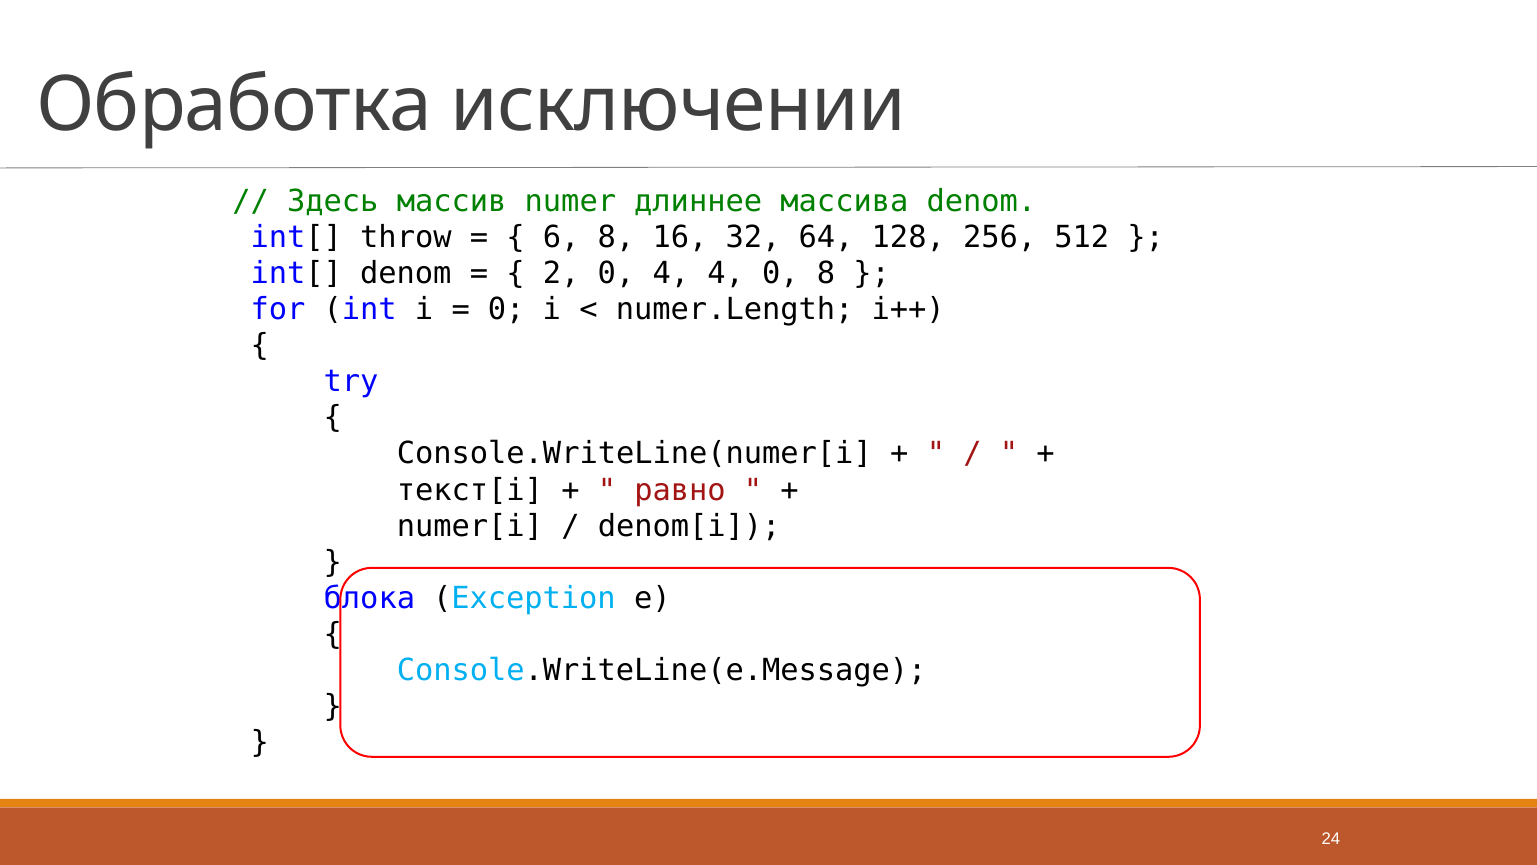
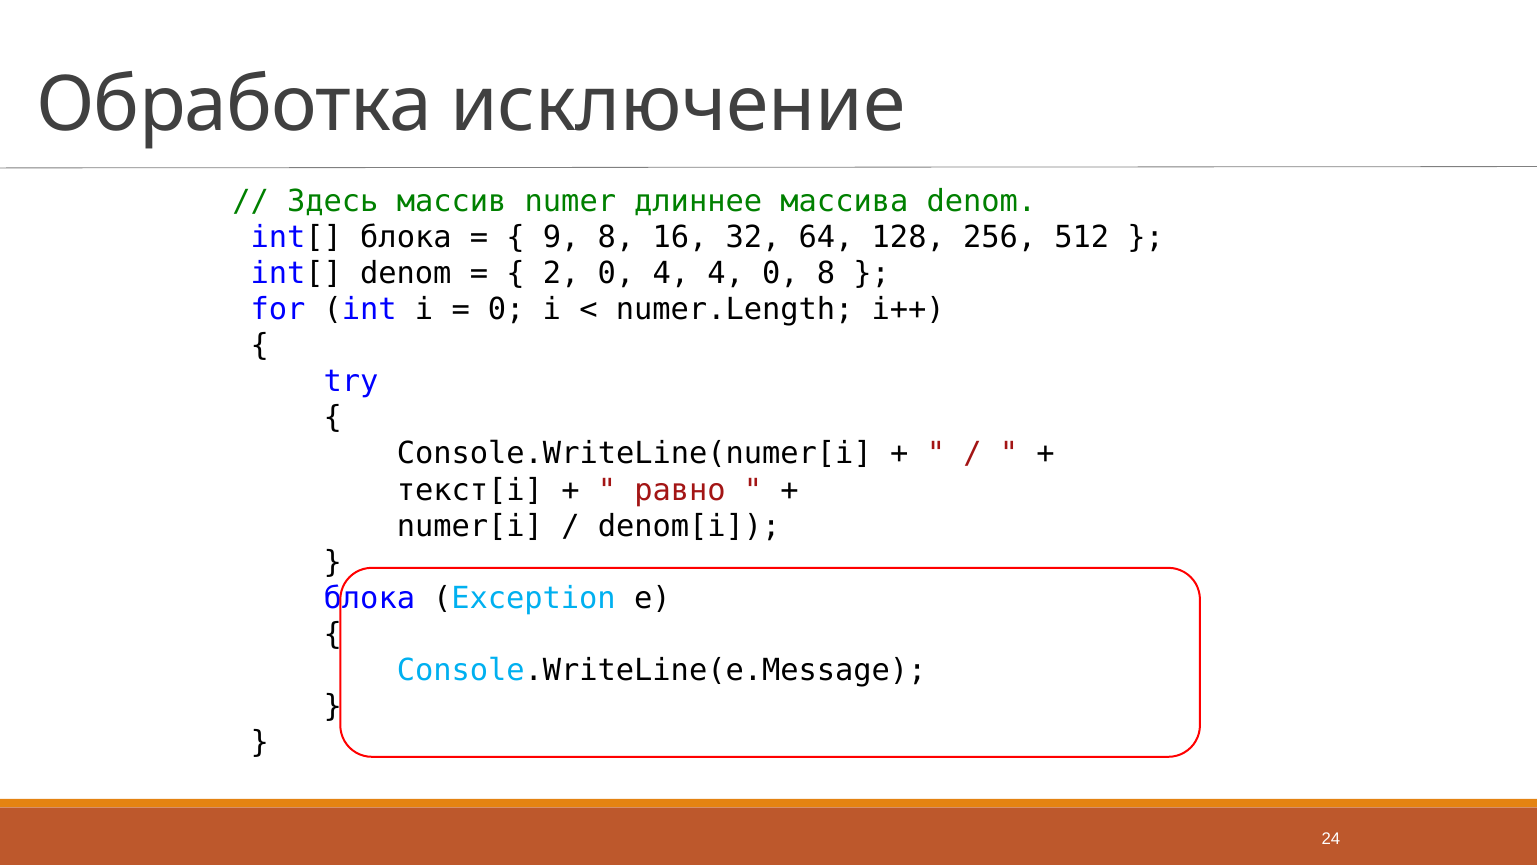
исключении: исключении -> исключение
int[ throw: throw -> блока
6: 6 -> 9
